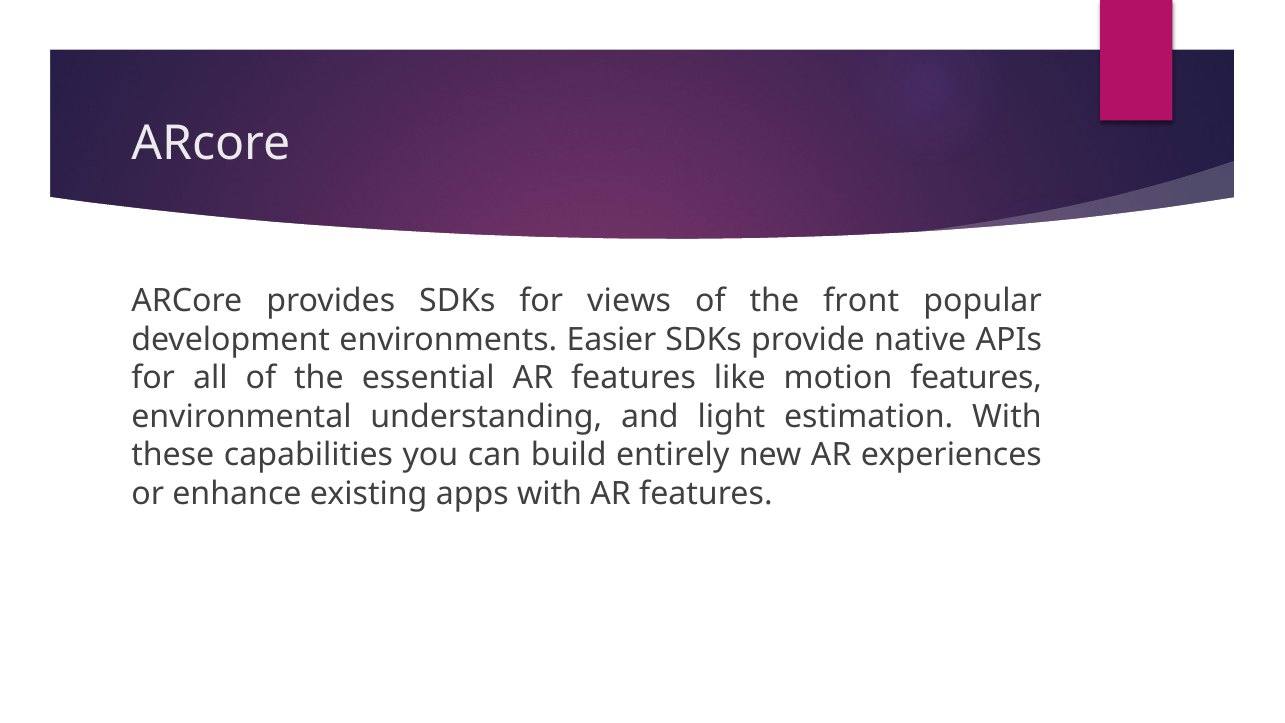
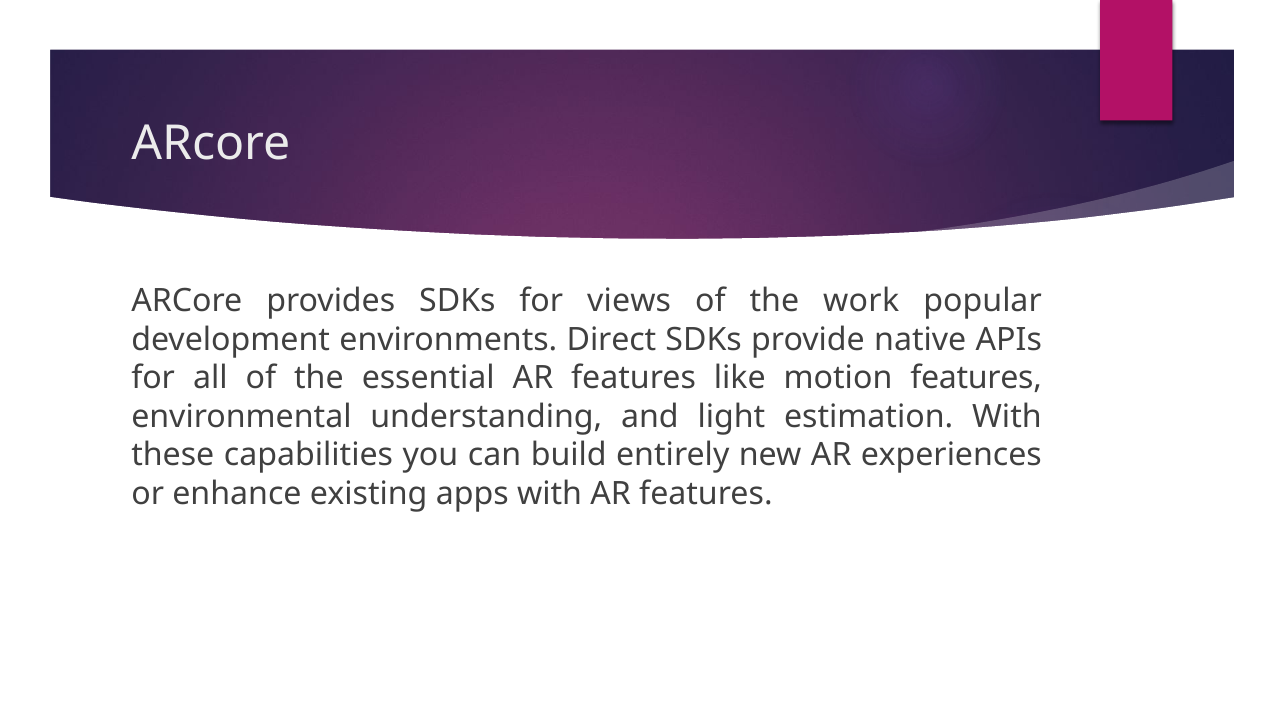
front: front -> work
Easier: Easier -> Direct
